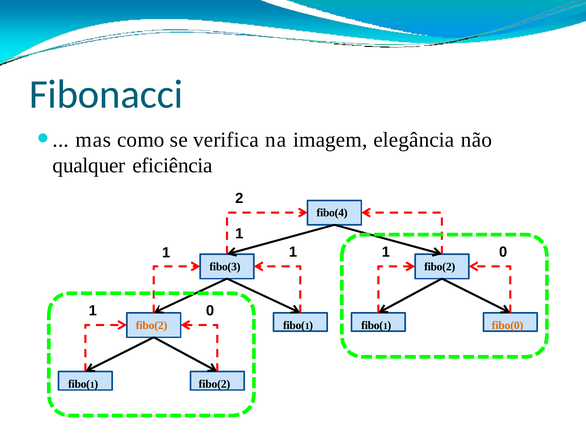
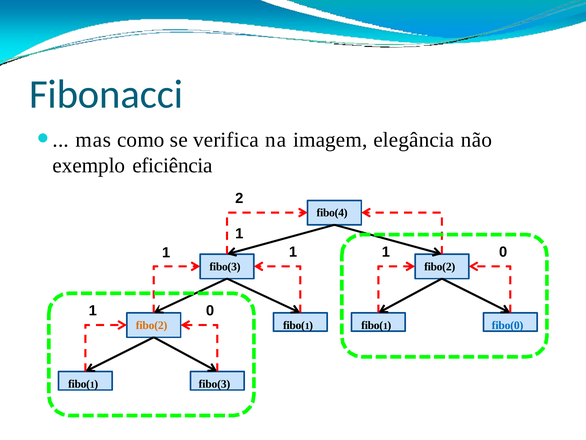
qualquer: qualquer -> exemplo
fibo(0 colour: orange -> blue
fibo(1 fibo(2: fibo(2 -> fibo(3
